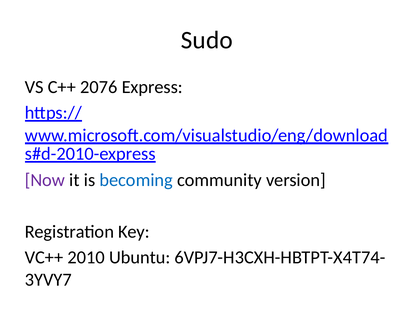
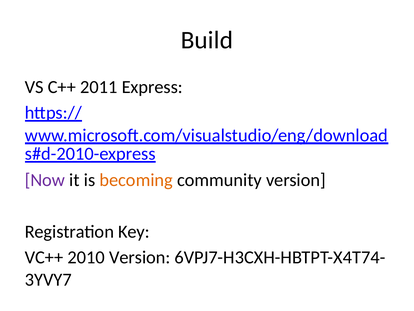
Sudo: Sudo -> Build
2076: 2076 -> 2011
becoming colour: blue -> orange
2010 Ubuntu: Ubuntu -> Version
